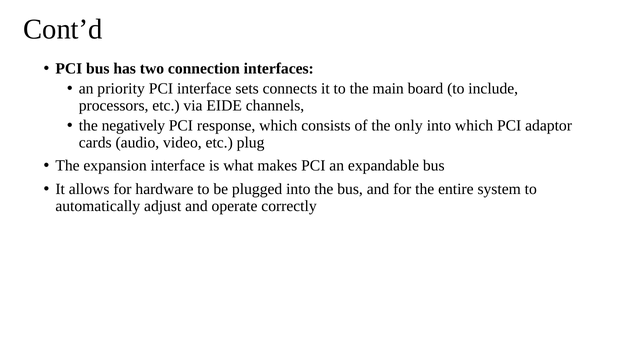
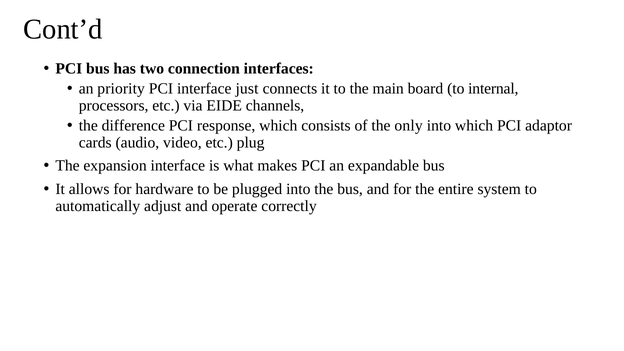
sets: sets -> just
include: include -> internal
negatively: negatively -> difference
